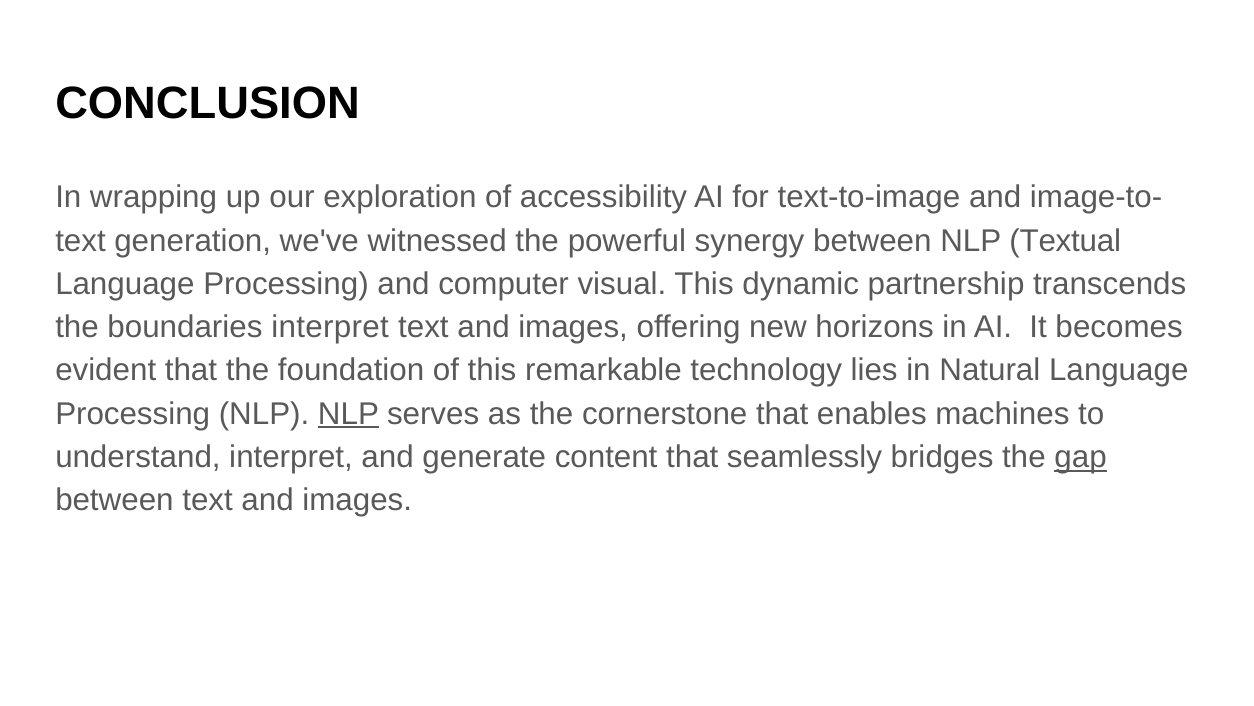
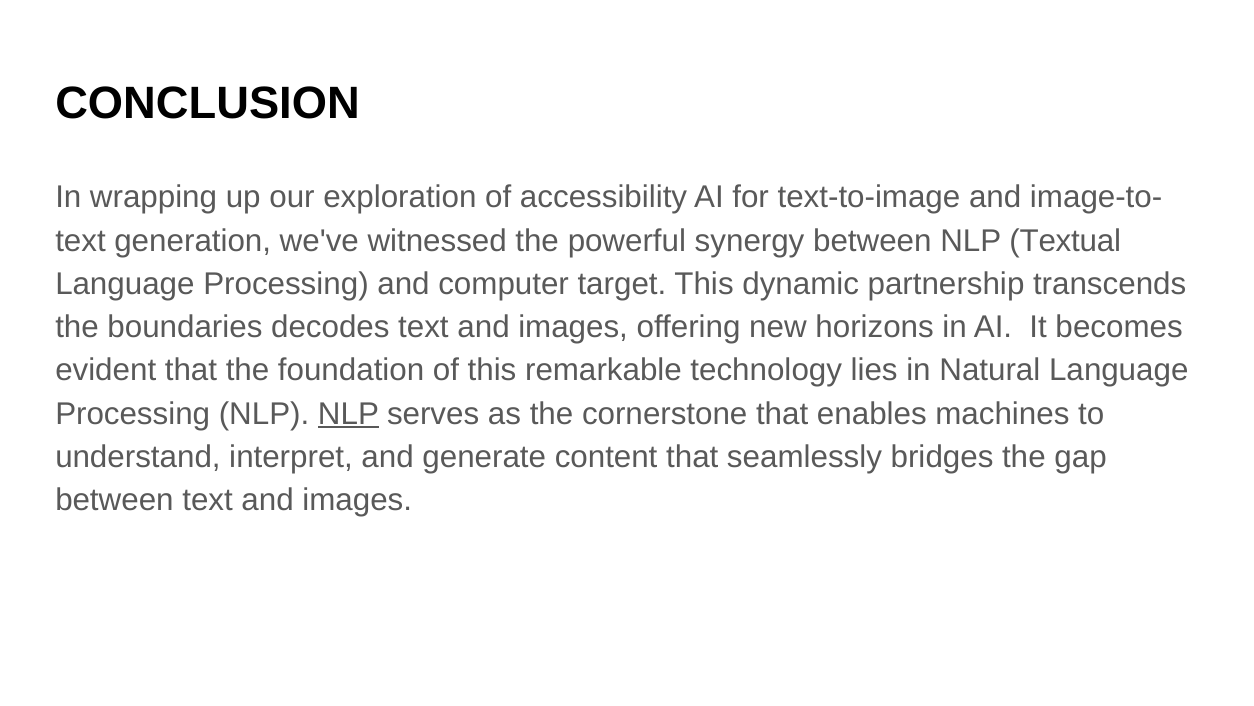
visual: visual -> target
boundaries interpret: interpret -> decodes
gap underline: present -> none
